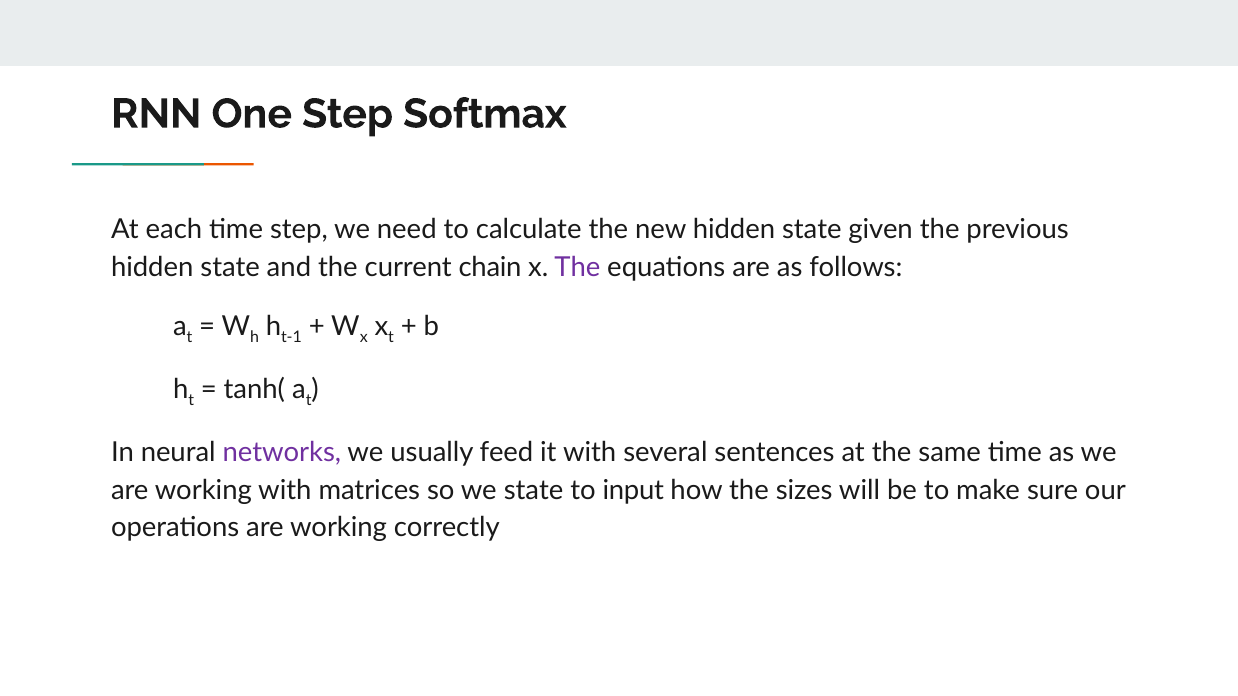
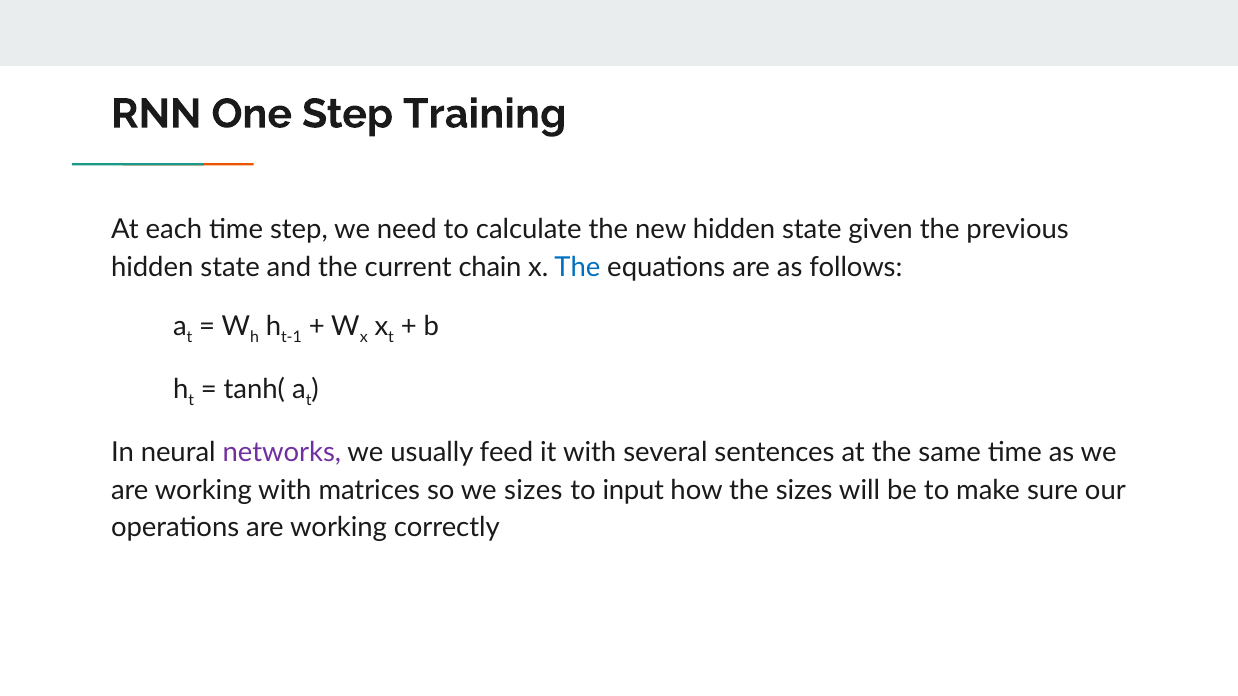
Softmax: Softmax -> Training
The at (577, 267) colour: purple -> blue
we state: state -> sizes
